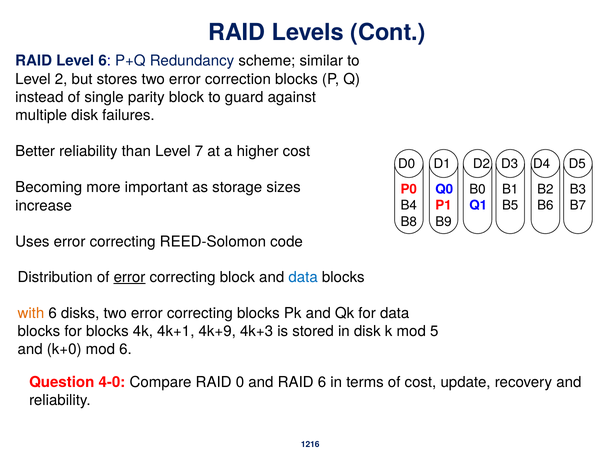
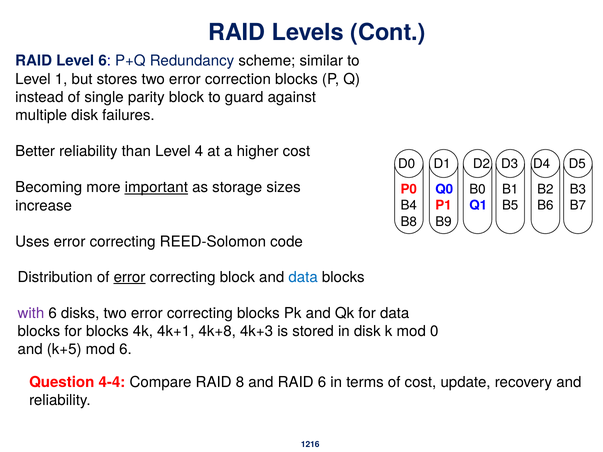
2: 2 -> 1
7: 7 -> 4
important underline: none -> present
with colour: orange -> purple
4k+9: 4k+9 -> 4k+8
5: 5 -> 0
k+0: k+0 -> k+5
4-0: 4-0 -> 4-4
0: 0 -> 8
